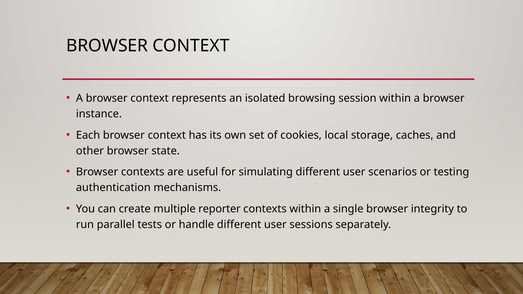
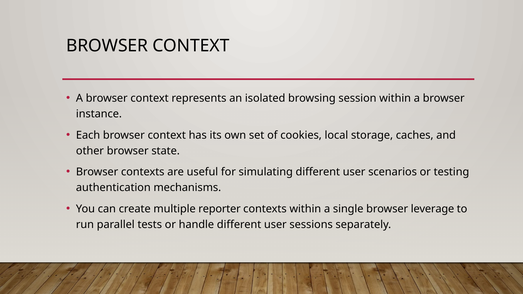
integrity: integrity -> leverage
